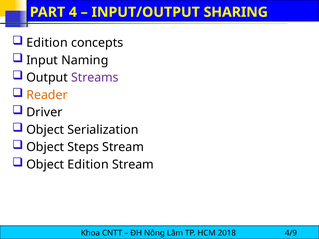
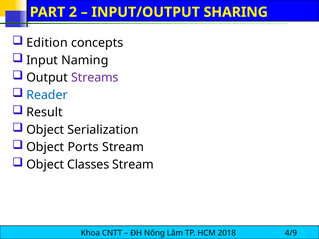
4: 4 -> 2
Reader colour: orange -> blue
Driver: Driver -> Result
Steps: Steps -> Ports
Object Edition: Edition -> Classes
